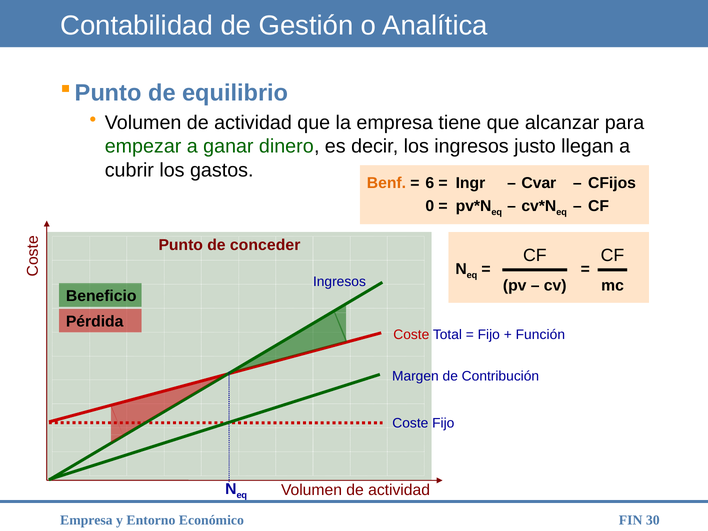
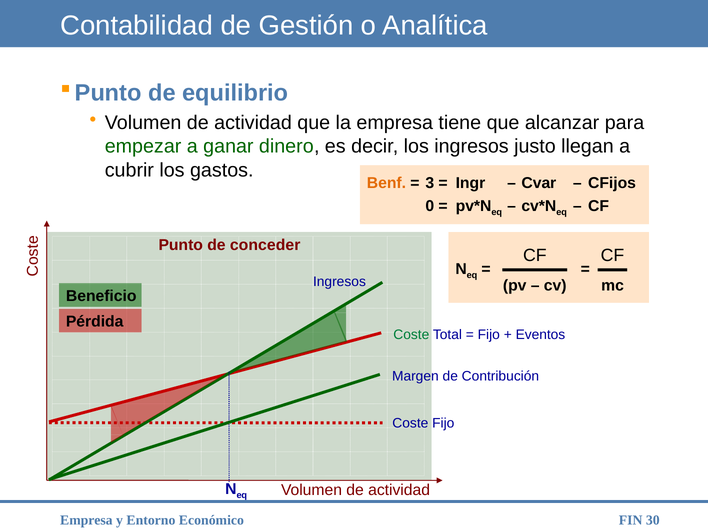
6: 6 -> 3
Coste at (411, 335) colour: red -> green
Función: Función -> Eventos
